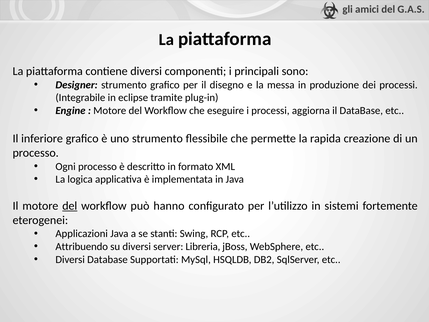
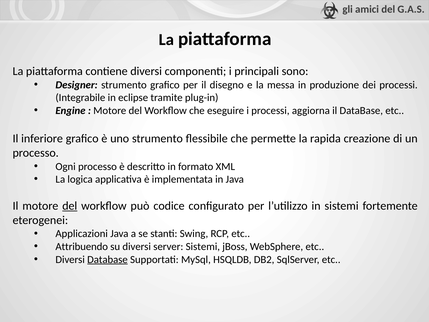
hanno: hanno -> codice
server Libreria: Libreria -> Sistemi
Database at (107, 259) underline: none -> present
